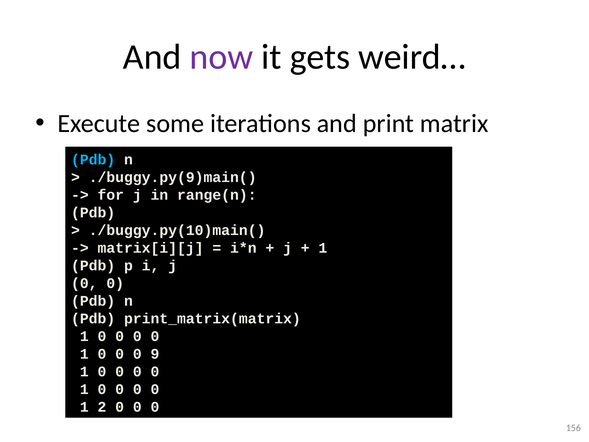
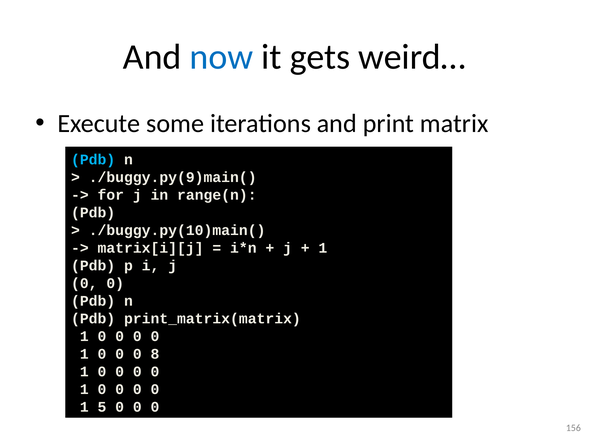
now colour: purple -> blue
9: 9 -> 8
2: 2 -> 5
